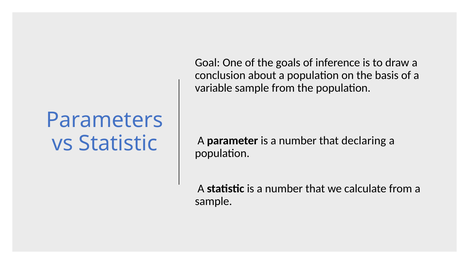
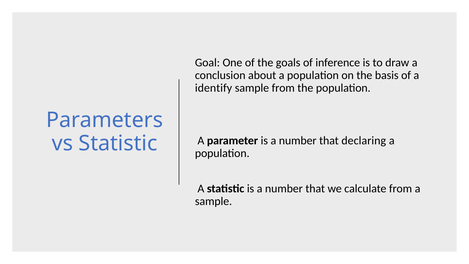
variable: variable -> identify
